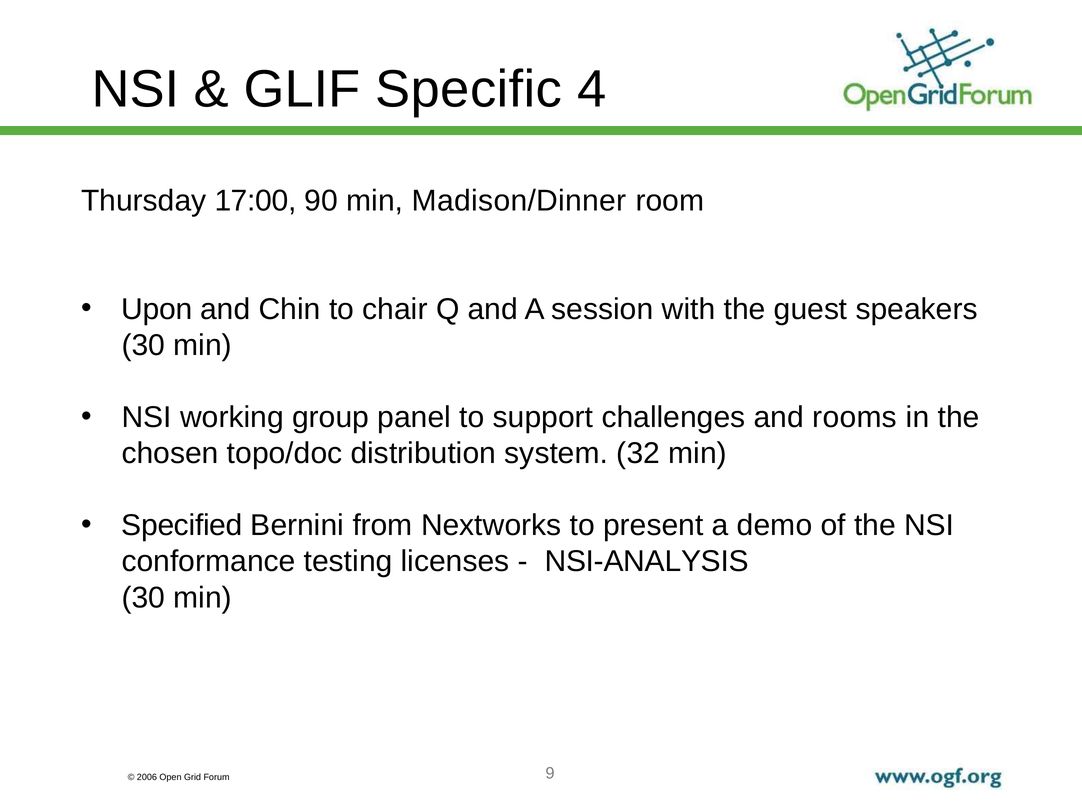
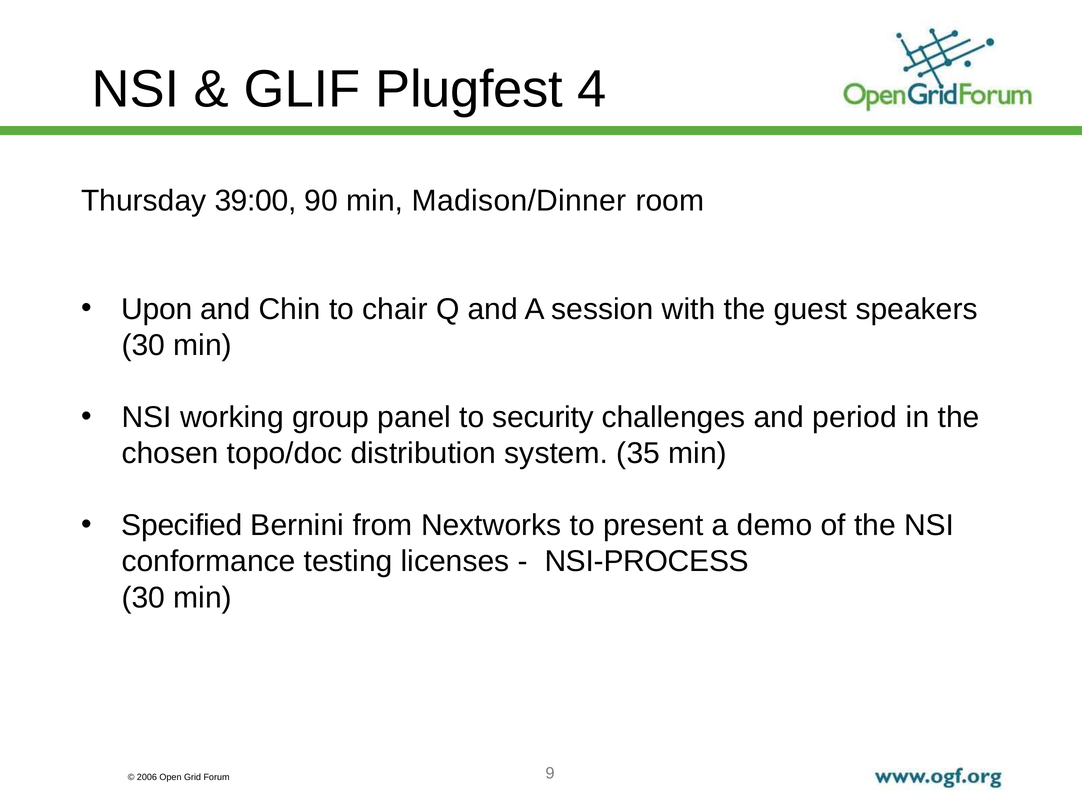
Specific: Specific -> Plugfest
17:00: 17:00 -> 39:00
support: support -> security
rooms: rooms -> period
32: 32 -> 35
NSI-ANALYSIS: NSI-ANALYSIS -> NSI-PROCESS
